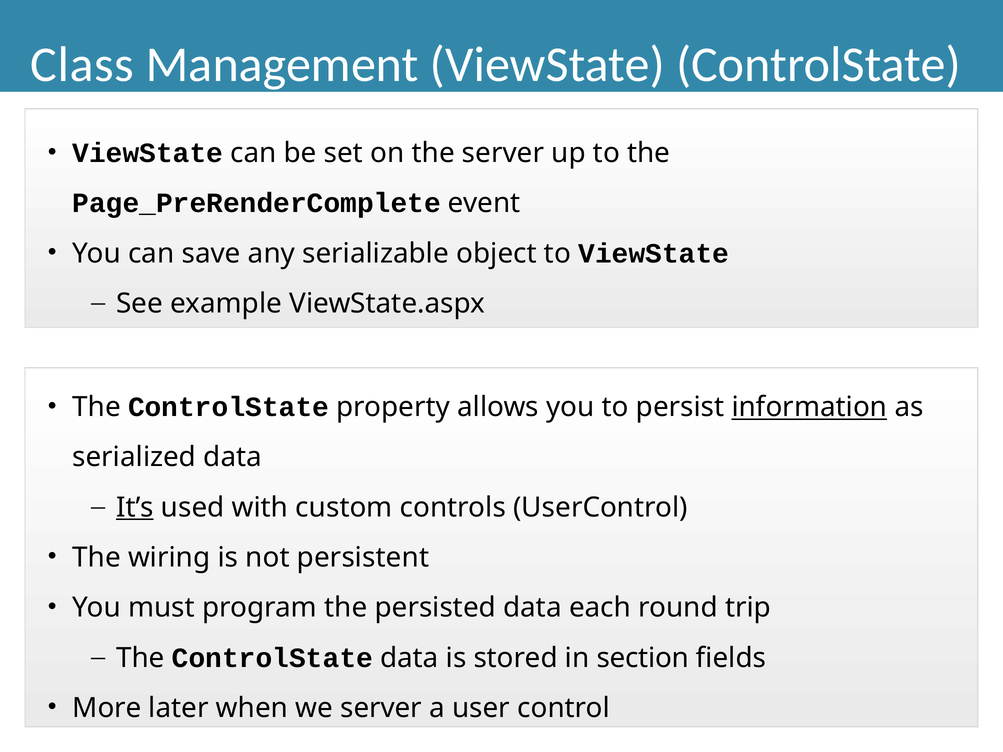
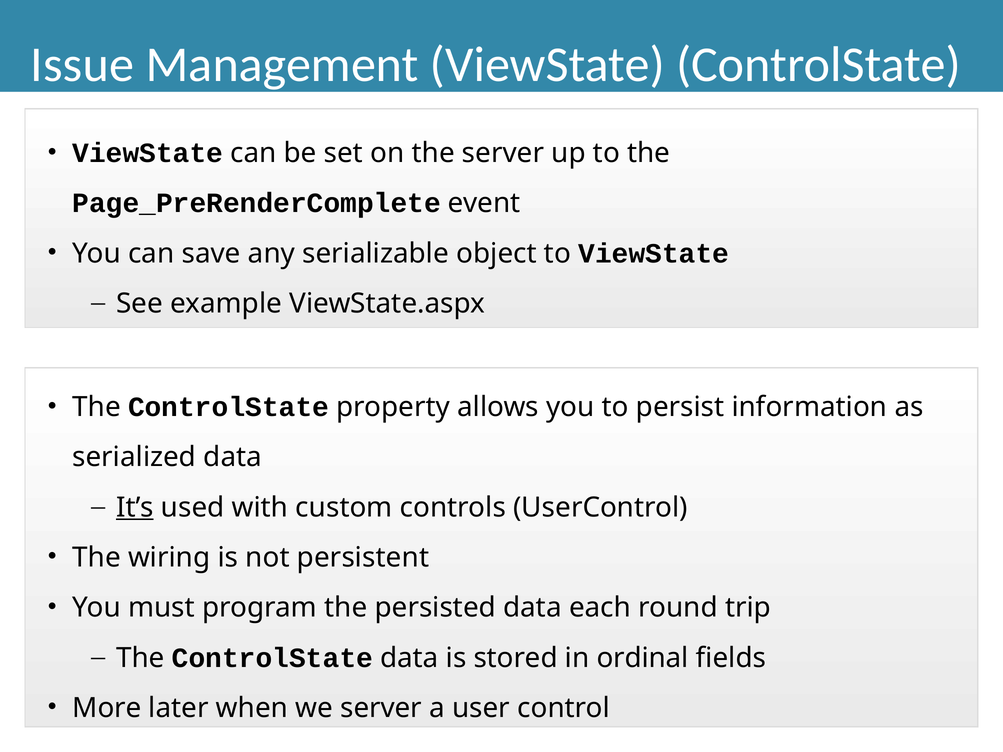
Class: Class -> Issue
information underline: present -> none
section: section -> ordinal
